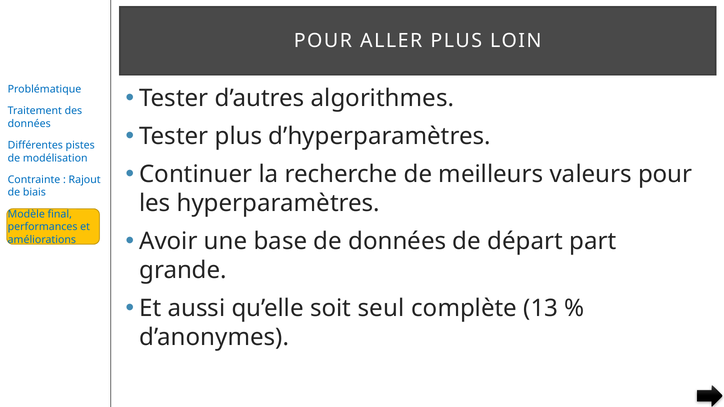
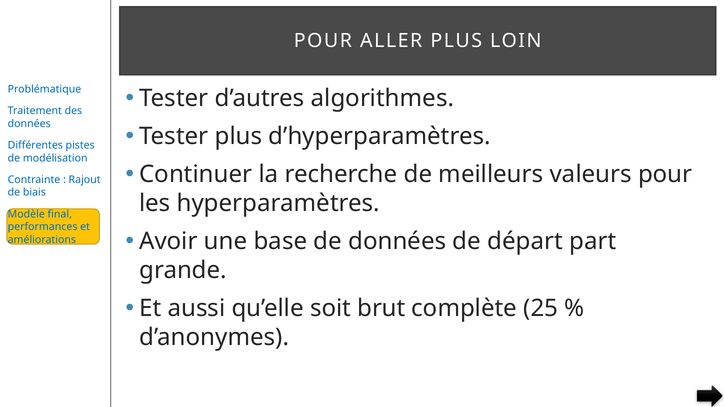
seul: seul -> brut
13: 13 -> 25
